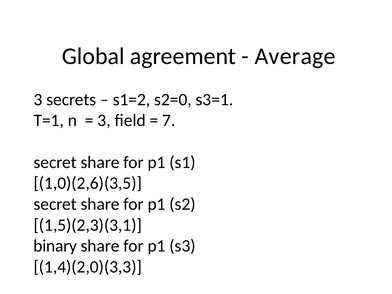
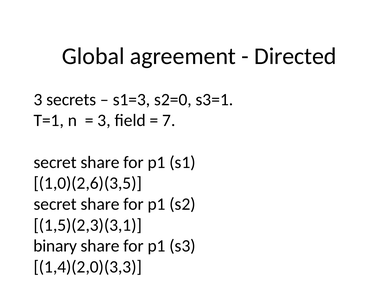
Average: Average -> Directed
s1=2: s1=2 -> s1=3
